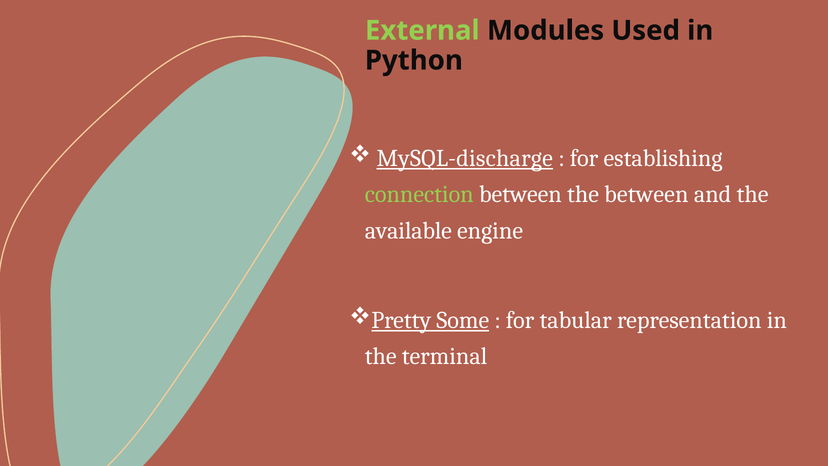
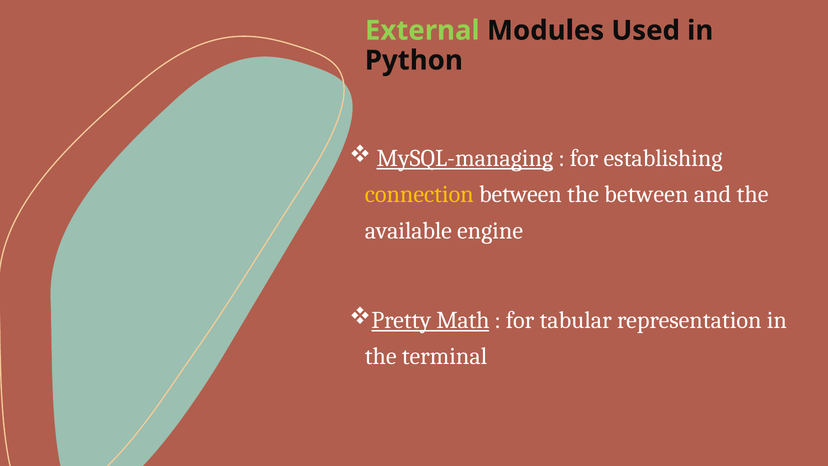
MySQL-discharge: MySQL-discharge -> MySQL-managing
connection colour: light green -> yellow
Some: Some -> Math
